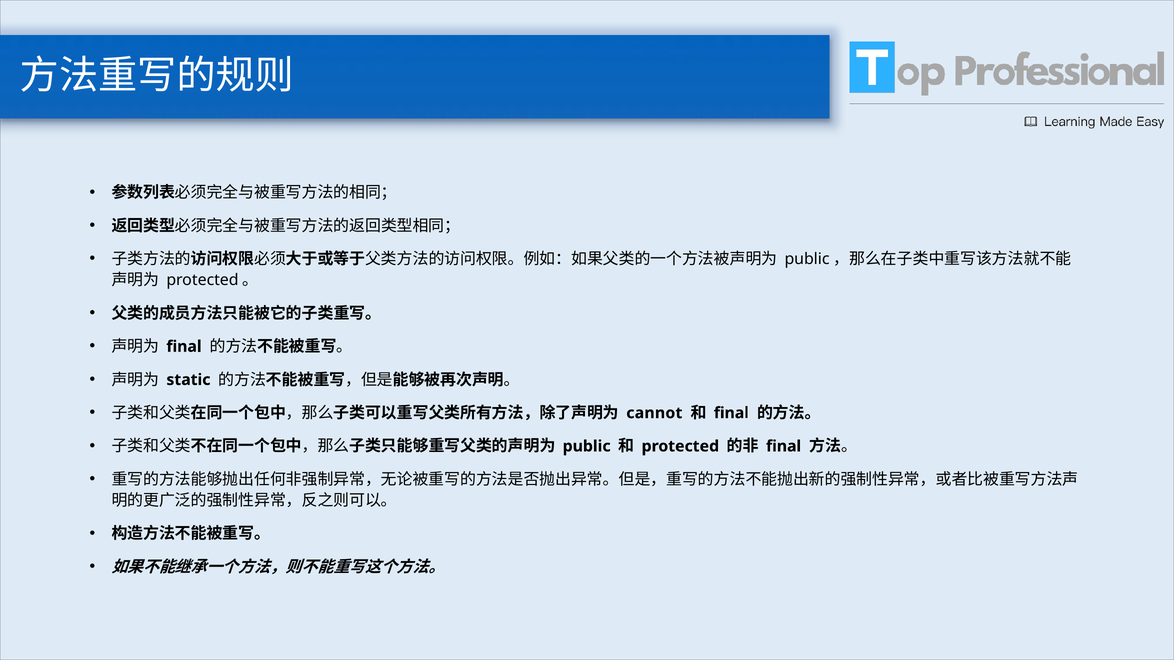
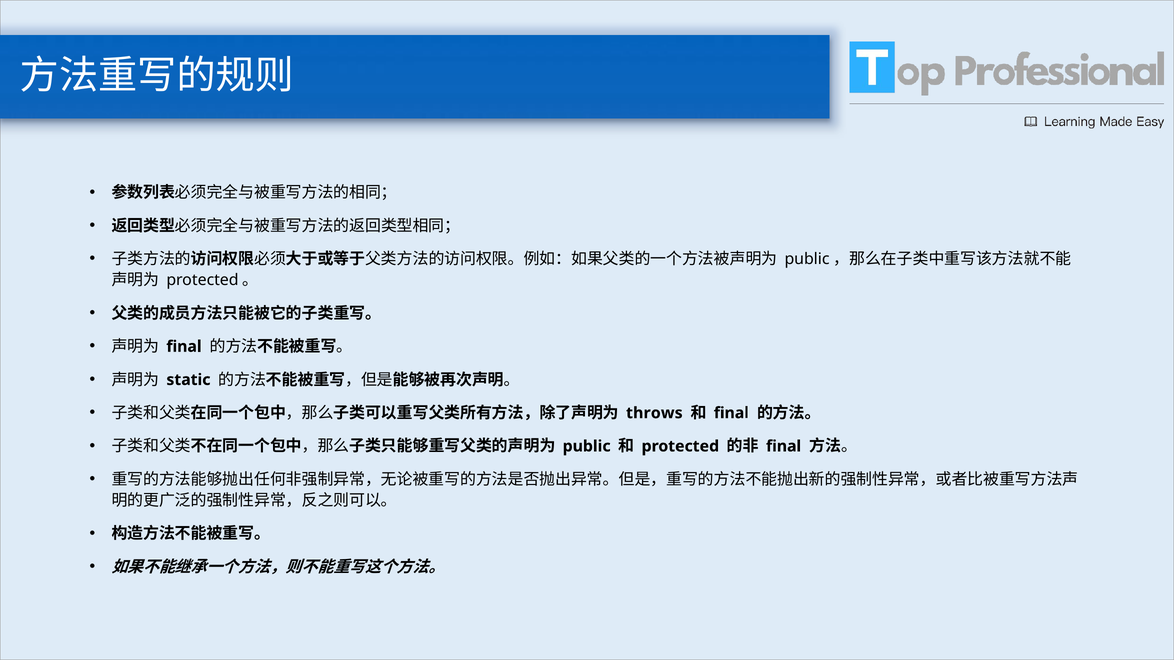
cannot: cannot -> throws
